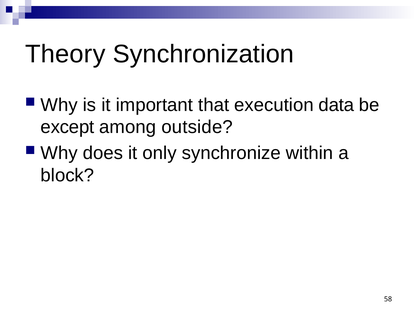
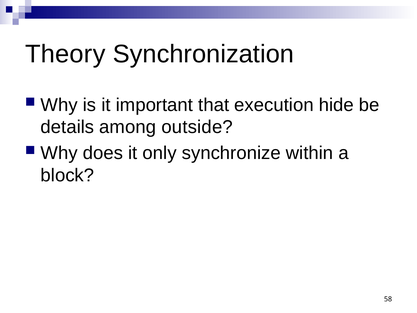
data: data -> hide
except: except -> details
